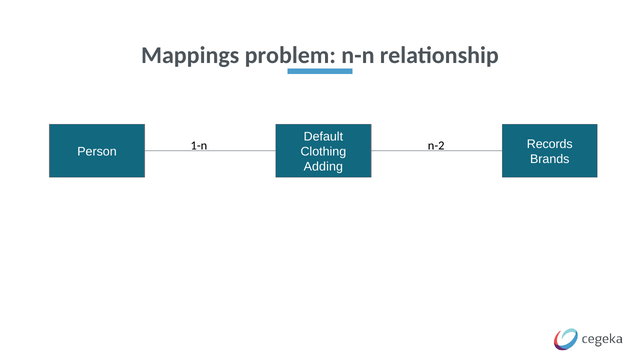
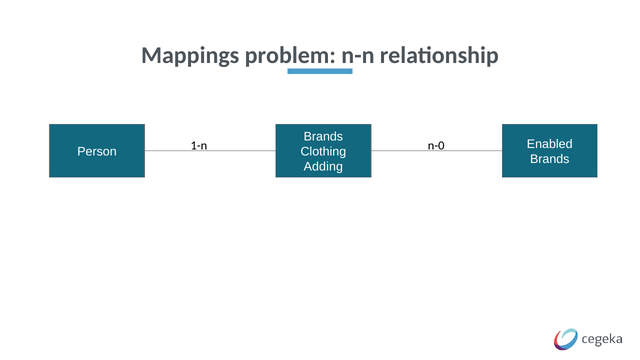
Default at (323, 137): Default -> Brands
Records: Records -> Enabled
n-2: n-2 -> n-0
